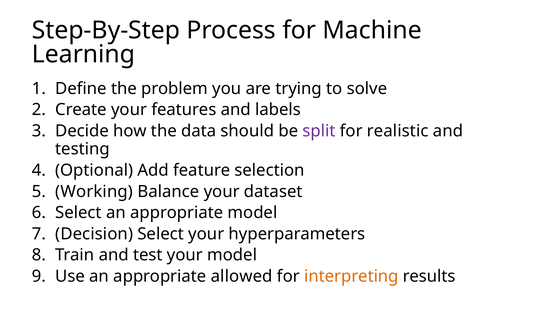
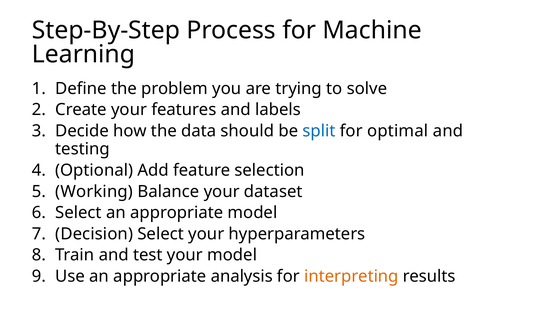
split colour: purple -> blue
realistic: realistic -> optimal
allowed: allowed -> analysis
